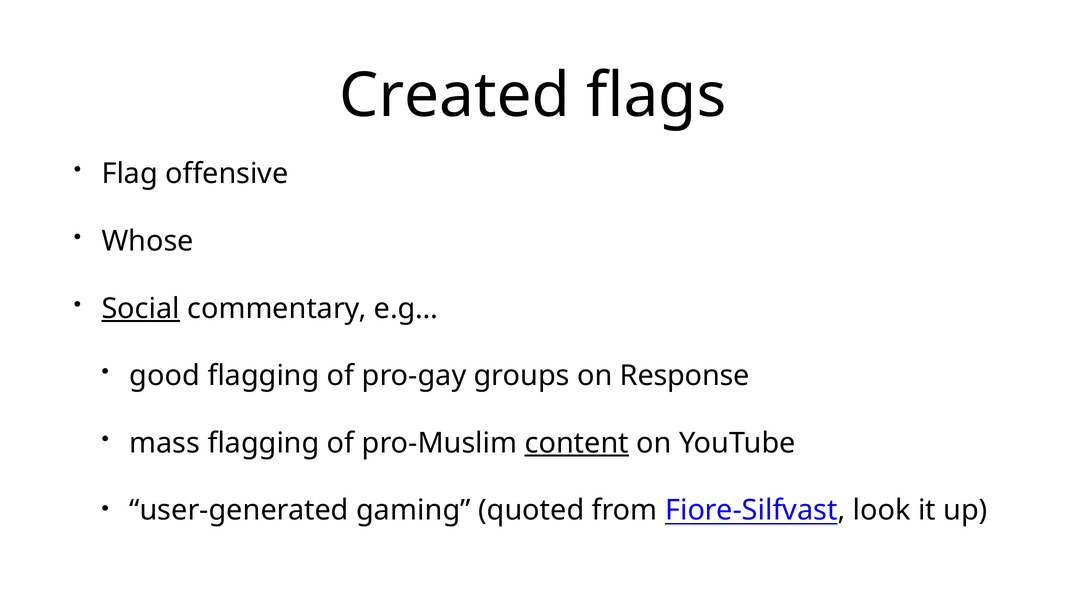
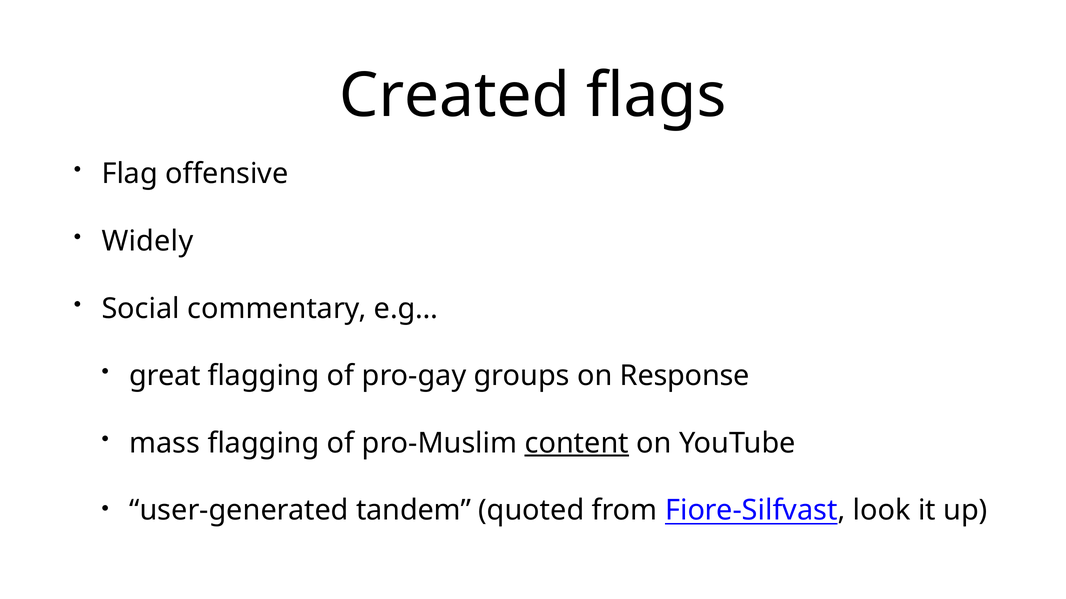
Whose: Whose -> Widely
Social underline: present -> none
good: good -> great
gaming: gaming -> tandem
